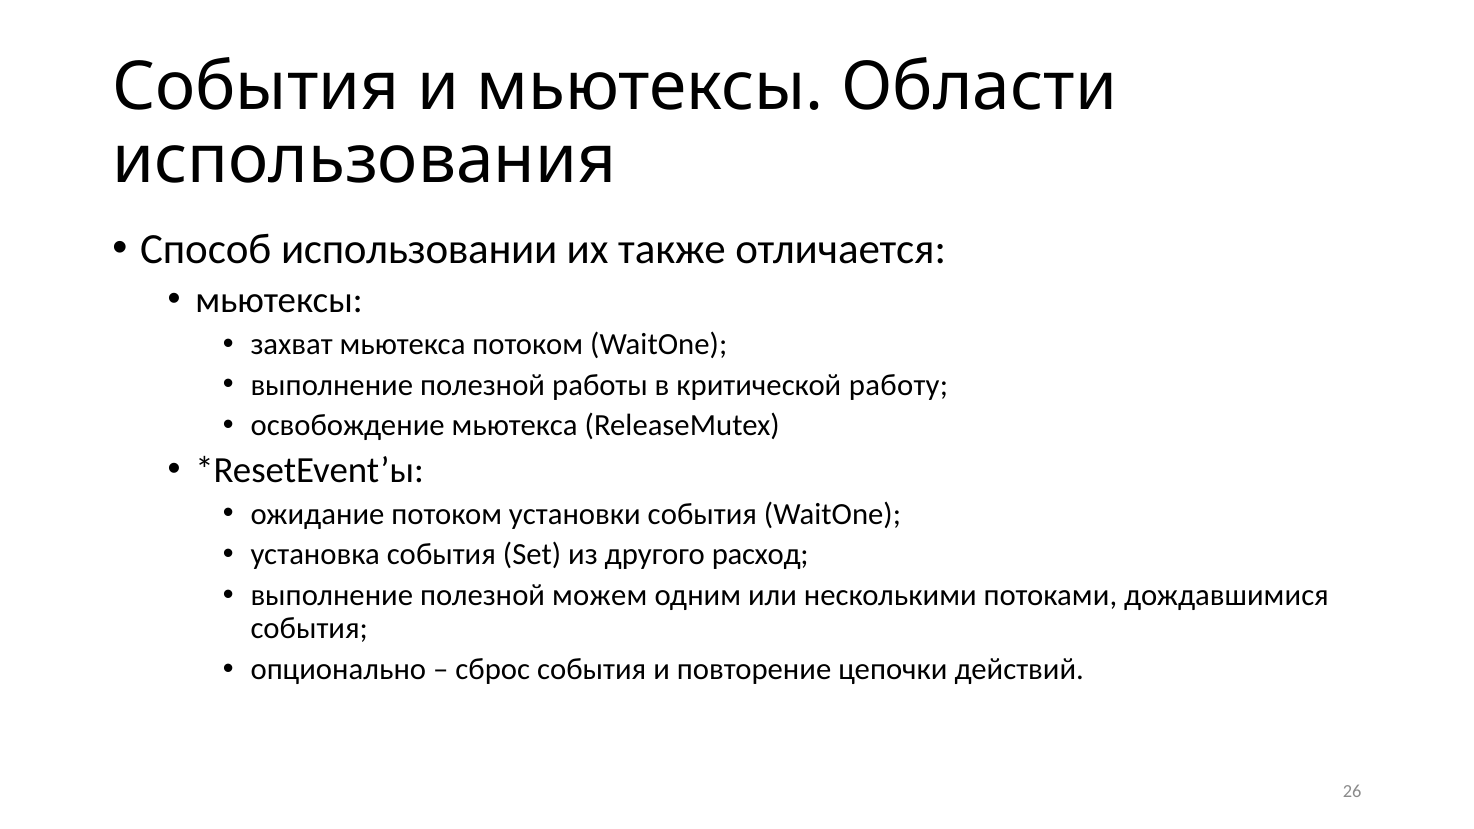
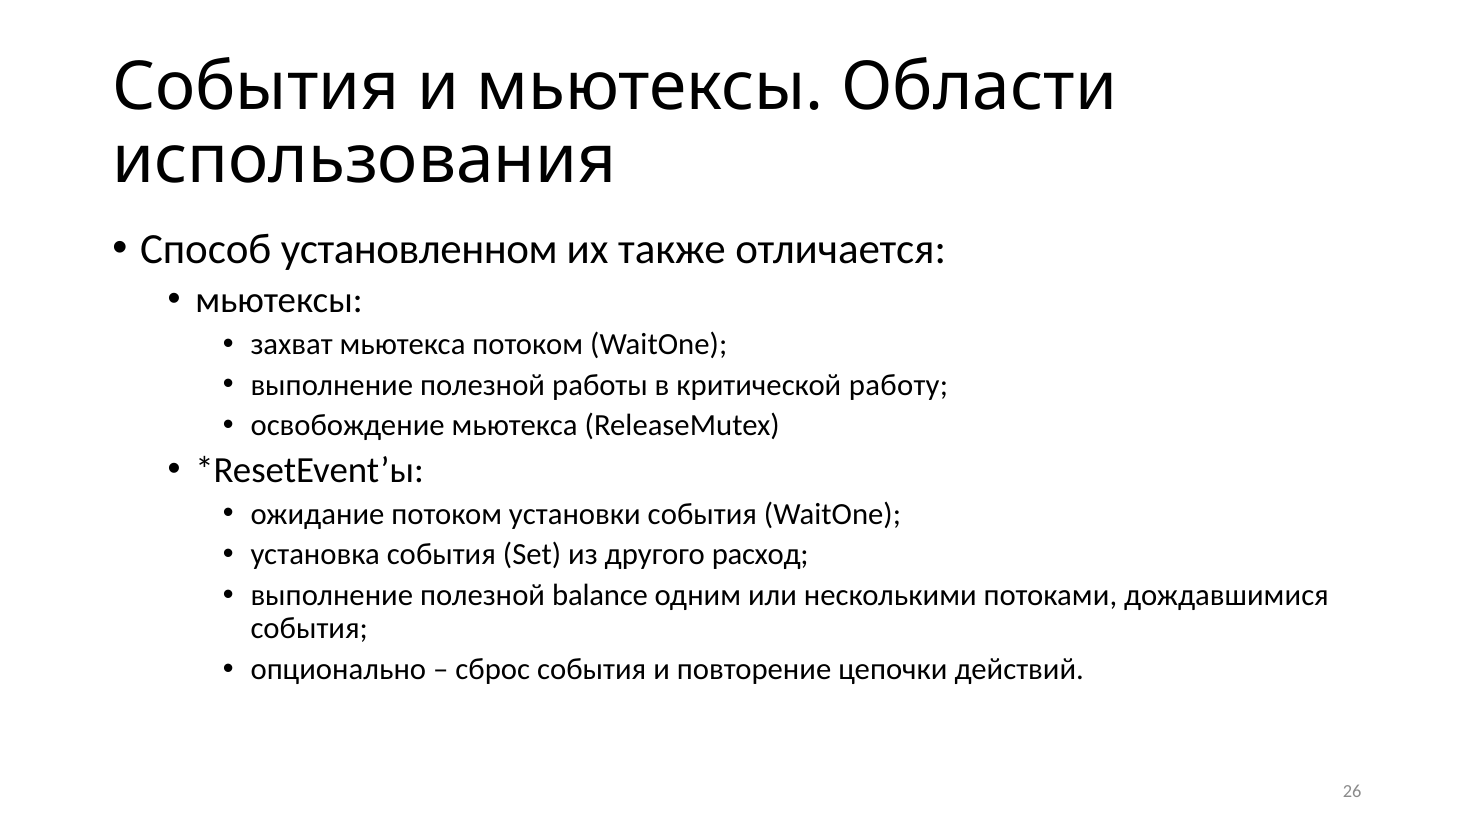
использовании: использовании -> установленном
можем: можем -> balance
